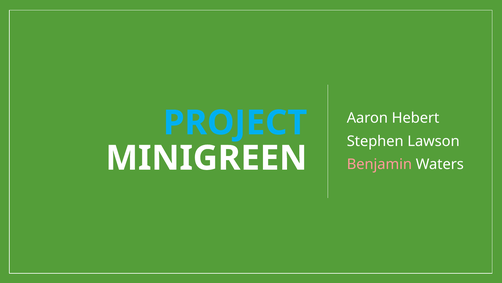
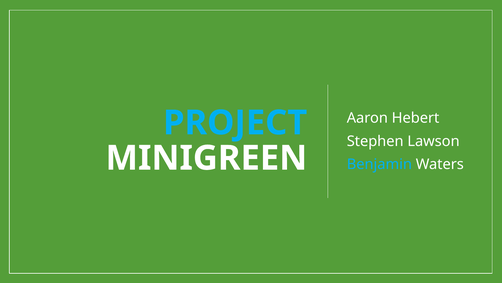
Benjamin colour: pink -> light blue
